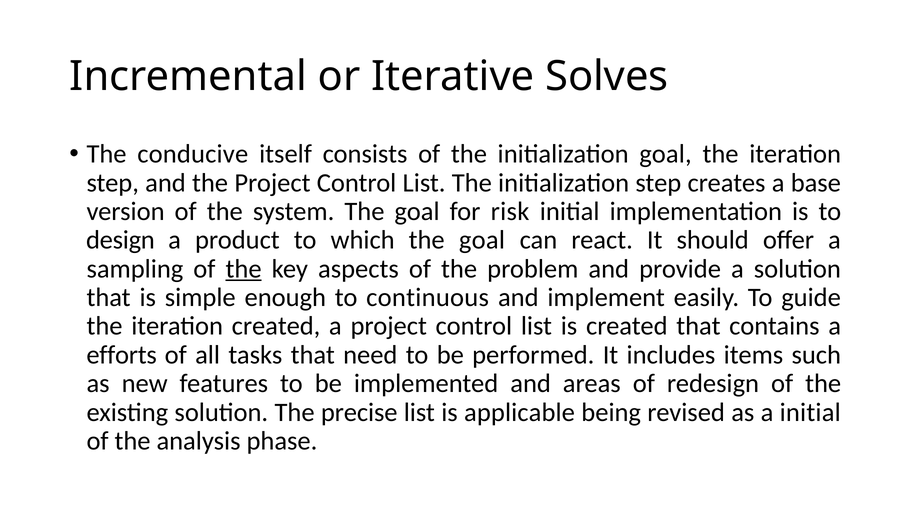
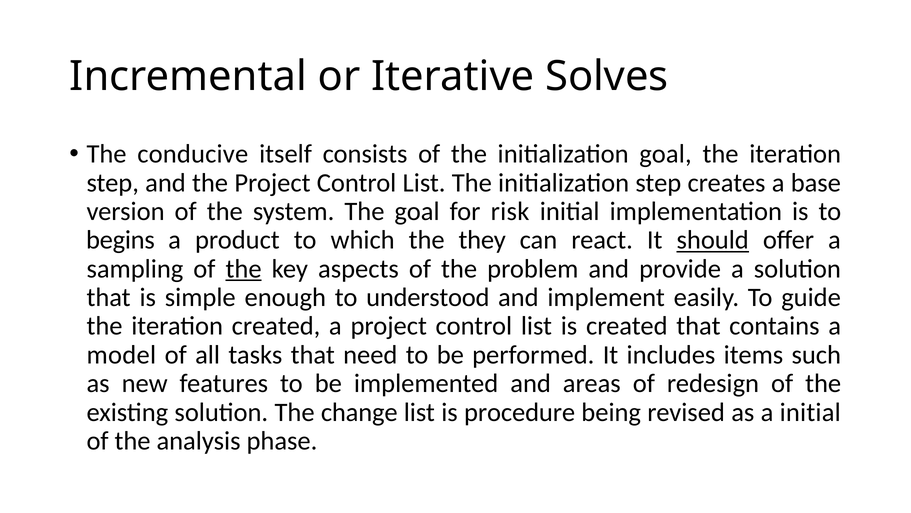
design: design -> begins
which the goal: goal -> they
should underline: none -> present
continuous: continuous -> understood
efforts: efforts -> model
precise: precise -> change
applicable: applicable -> procedure
